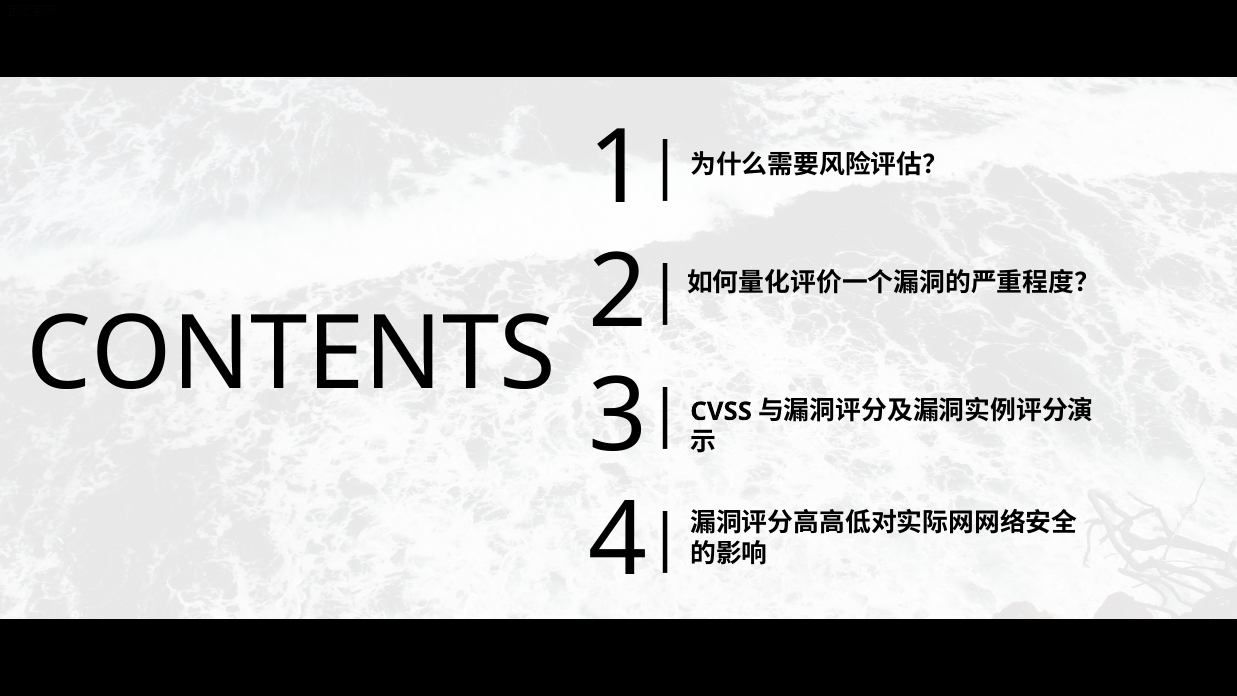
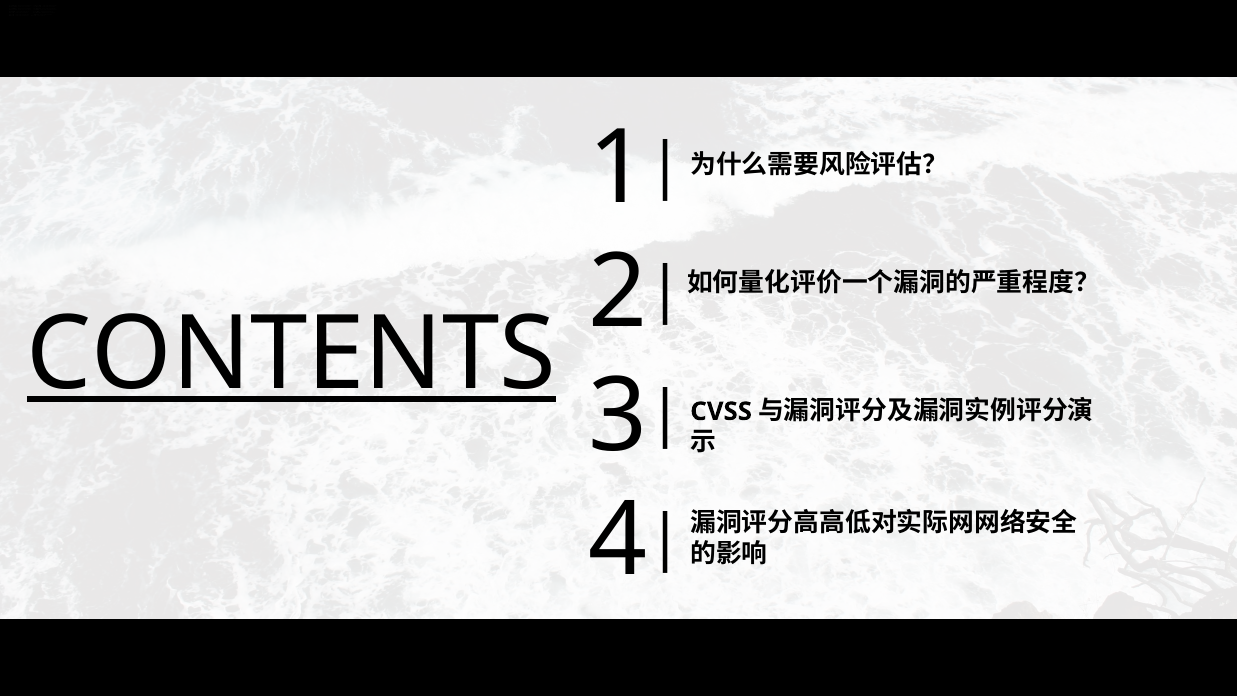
CONTENTS underline: none -> present
